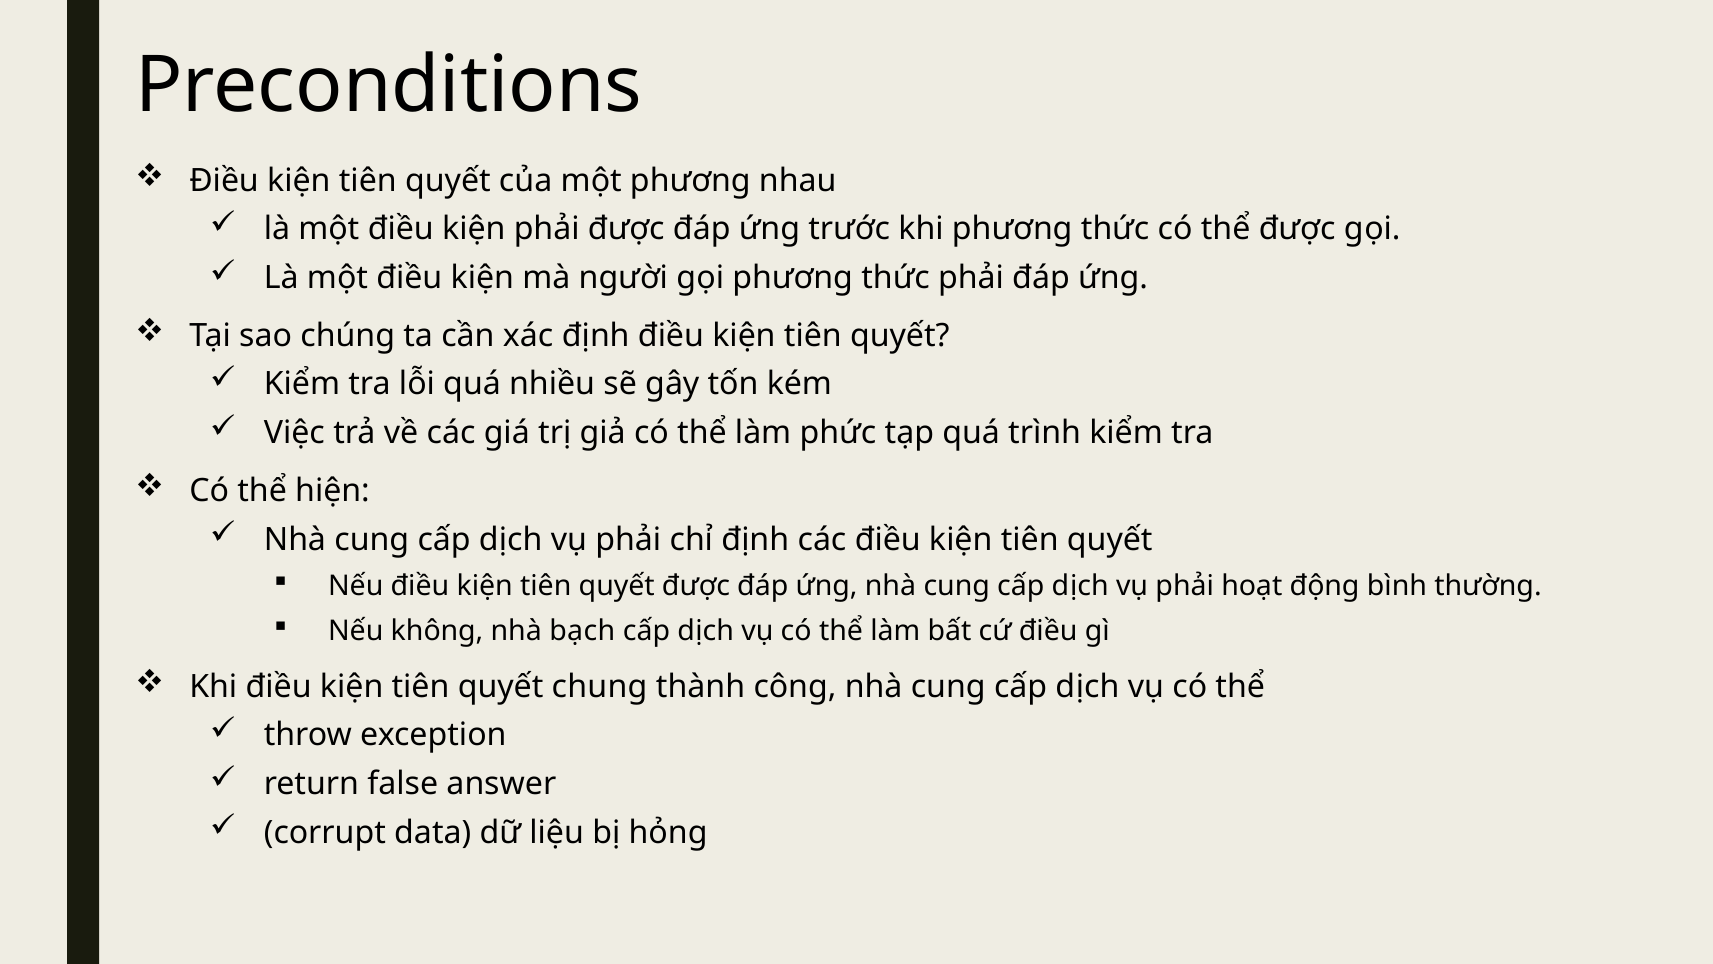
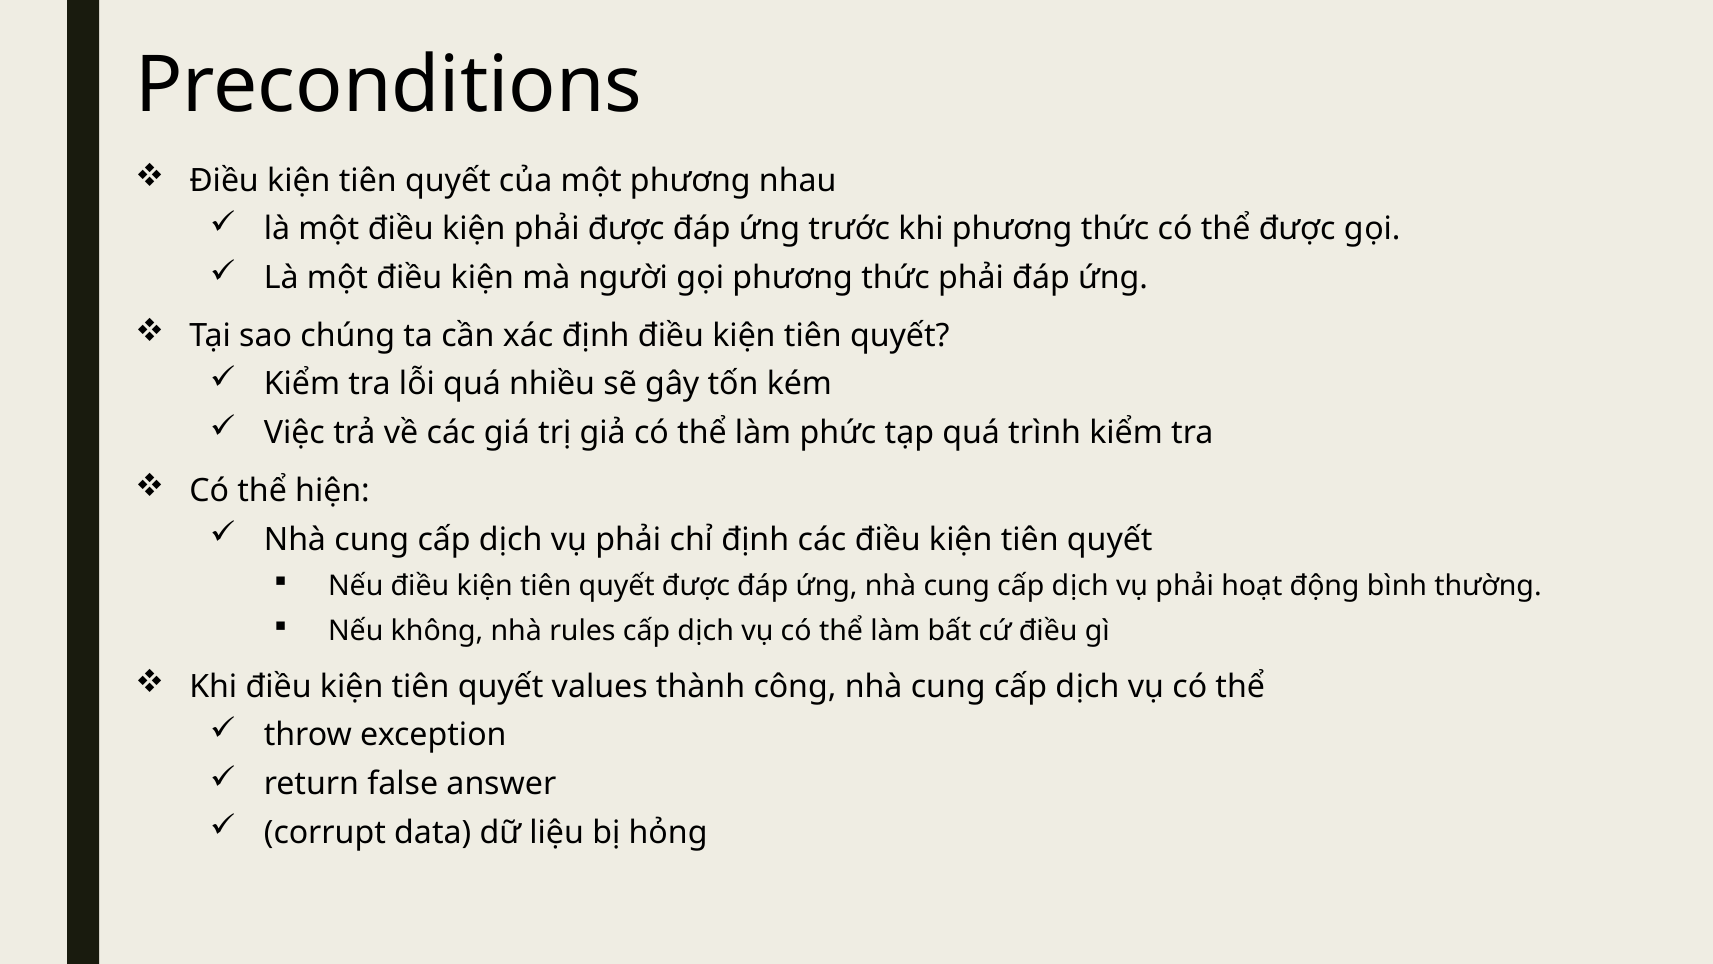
bạch: bạch -> rules
chung: chung -> values
